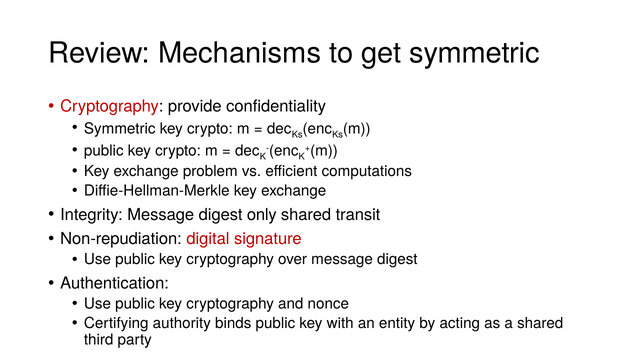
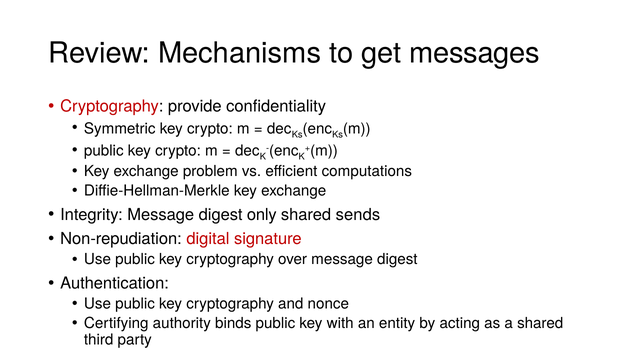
get symmetric: symmetric -> messages
transit: transit -> sends
